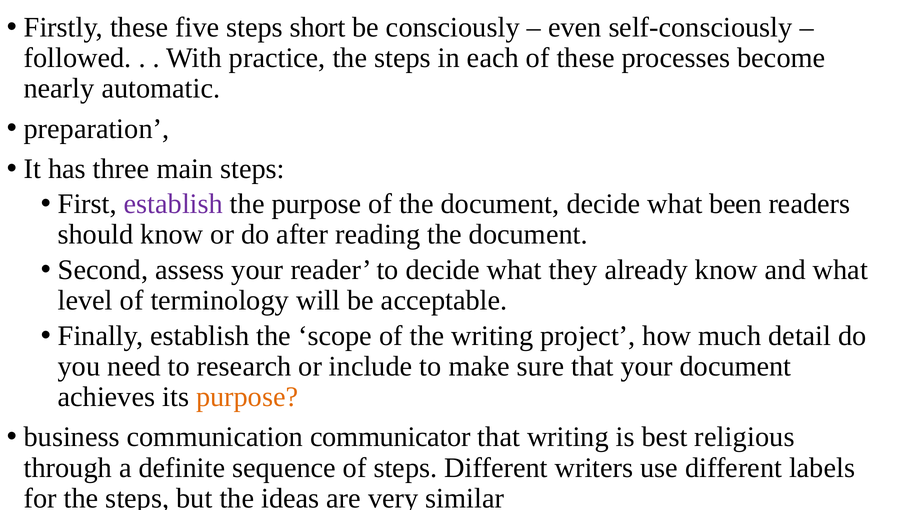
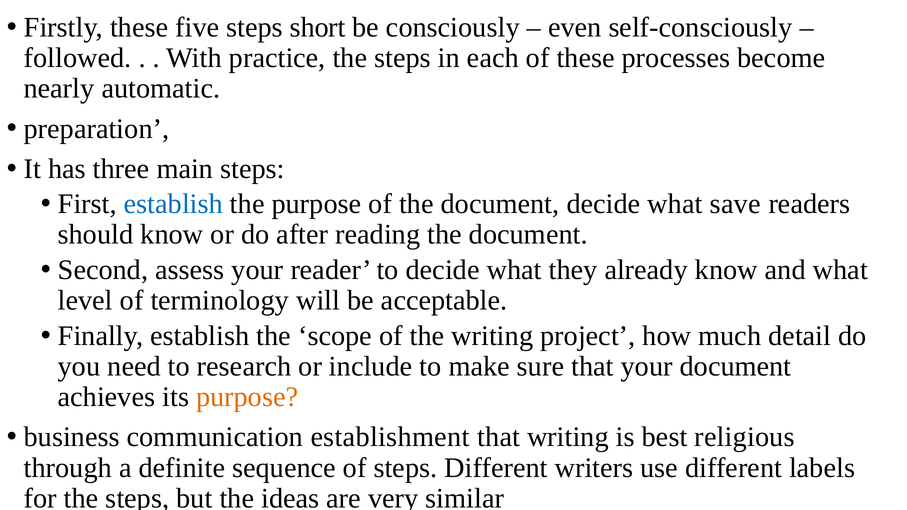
establish at (173, 204) colour: purple -> blue
been: been -> save
communicator: communicator -> establishment
